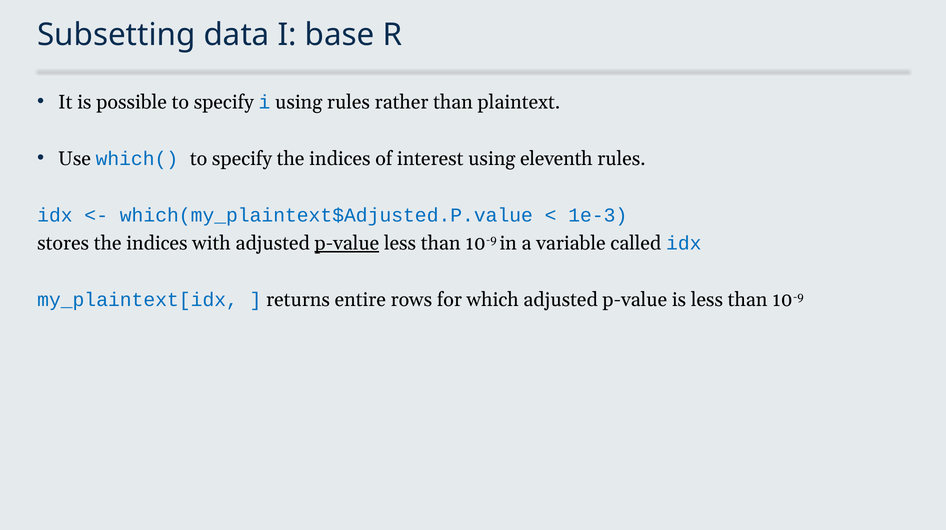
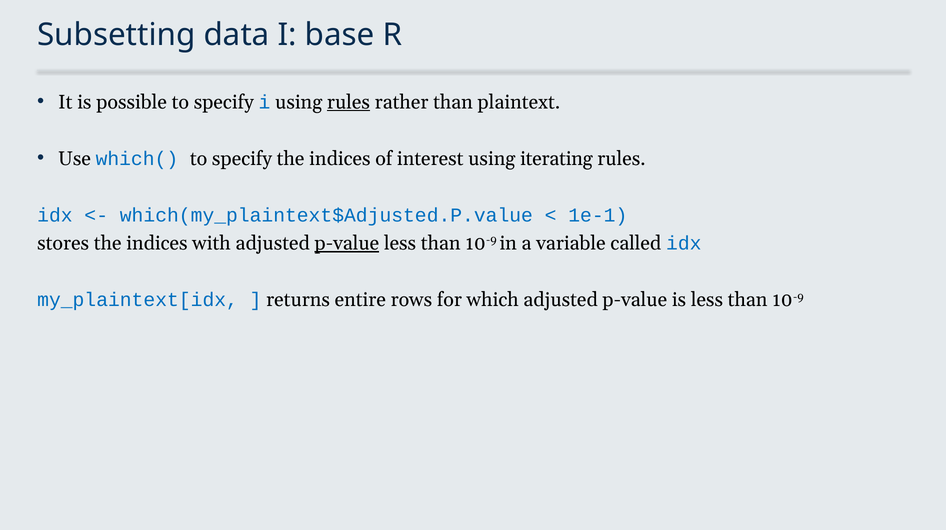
rules at (348, 102) underline: none -> present
eleventh: eleventh -> iterating
1e-3: 1e-3 -> 1e-1
